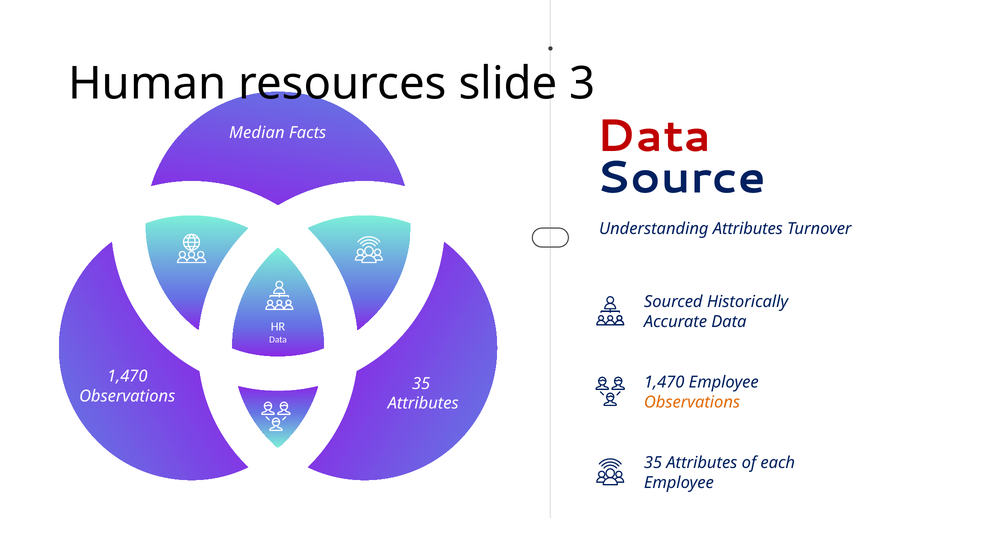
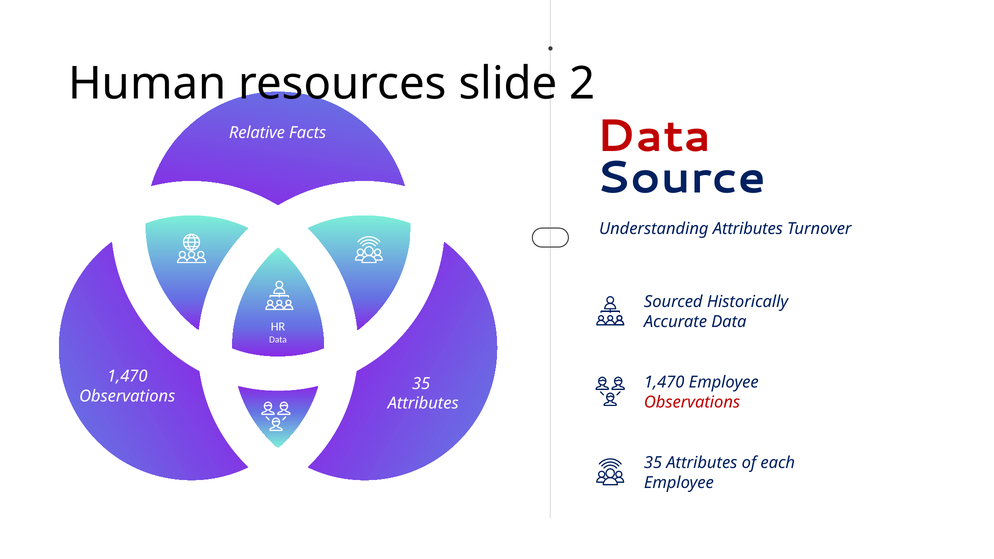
3: 3 -> 2
Median: Median -> Relative
Observations at (692, 402) colour: orange -> red
